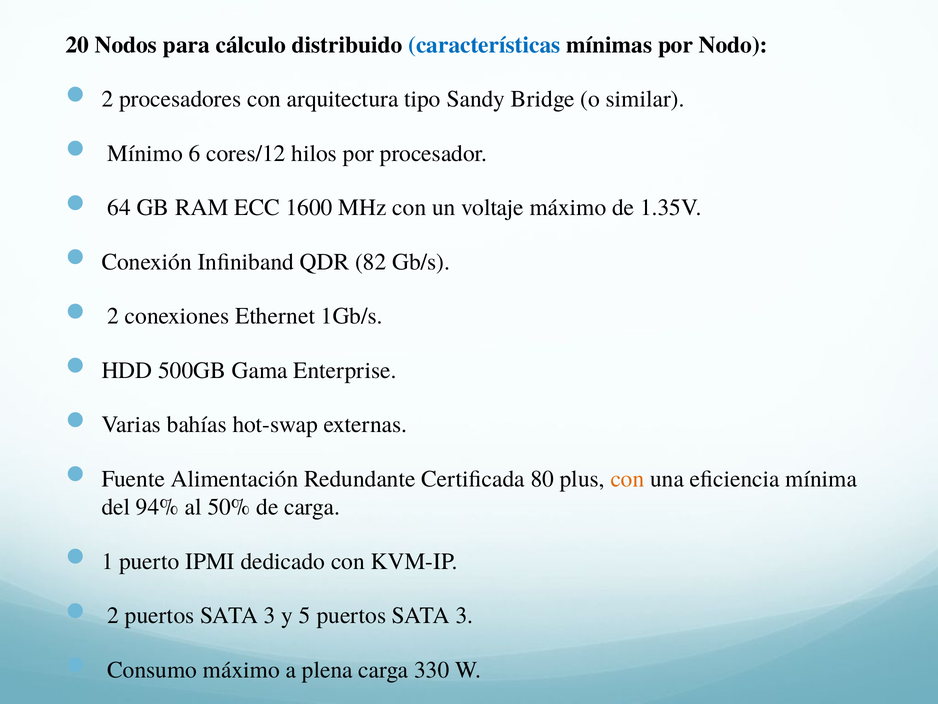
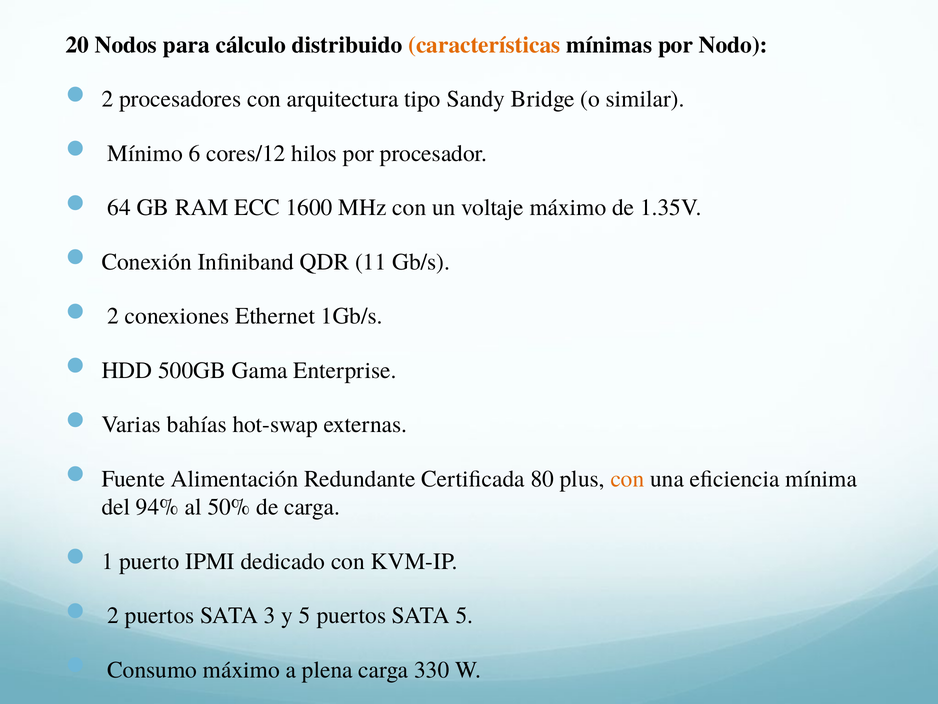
características colour: blue -> orange
82: 82 -> 11
5 puertos SATA 3: 3 -> 5
